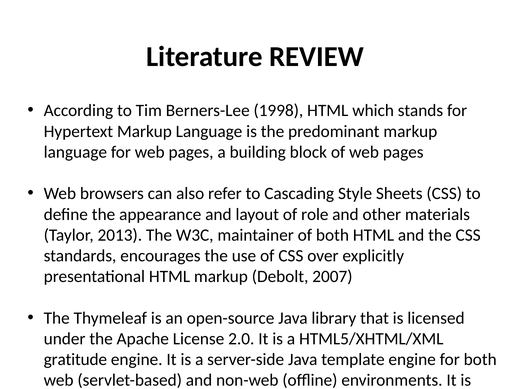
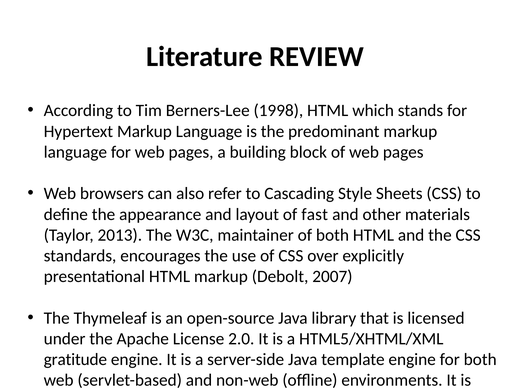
role: role -> fast
